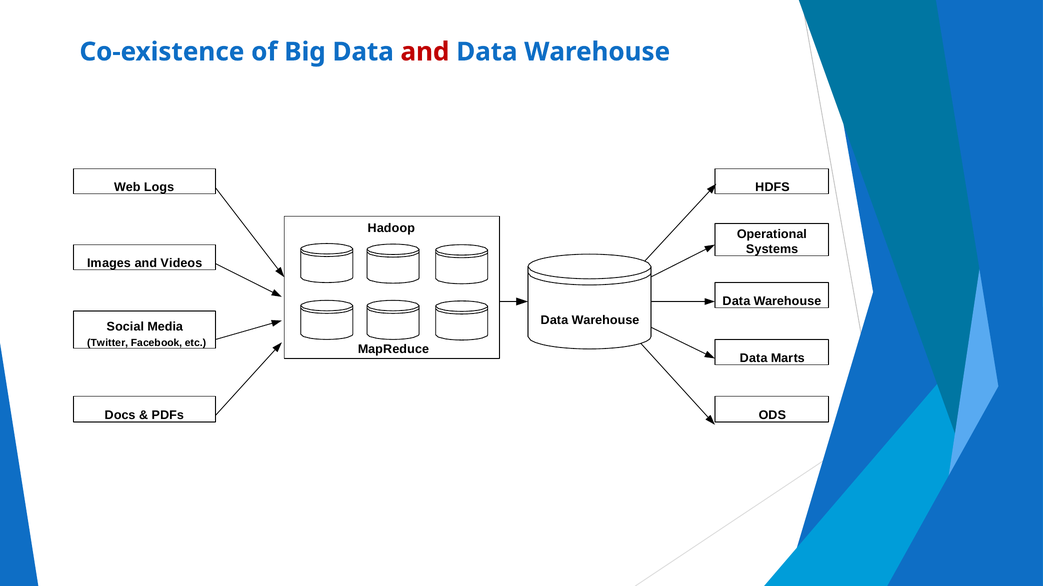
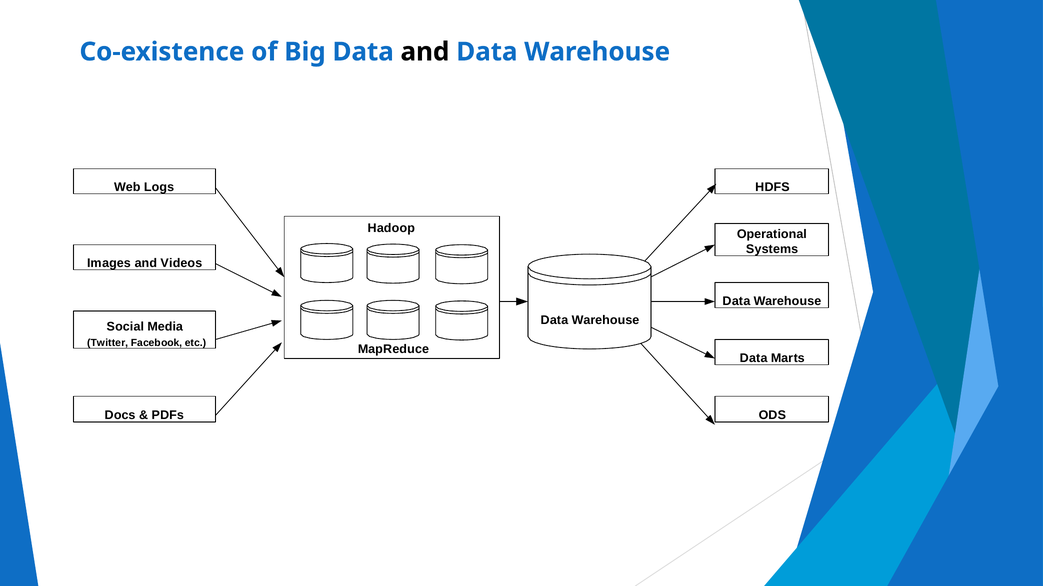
and at (425, 52) colour: red -> black
